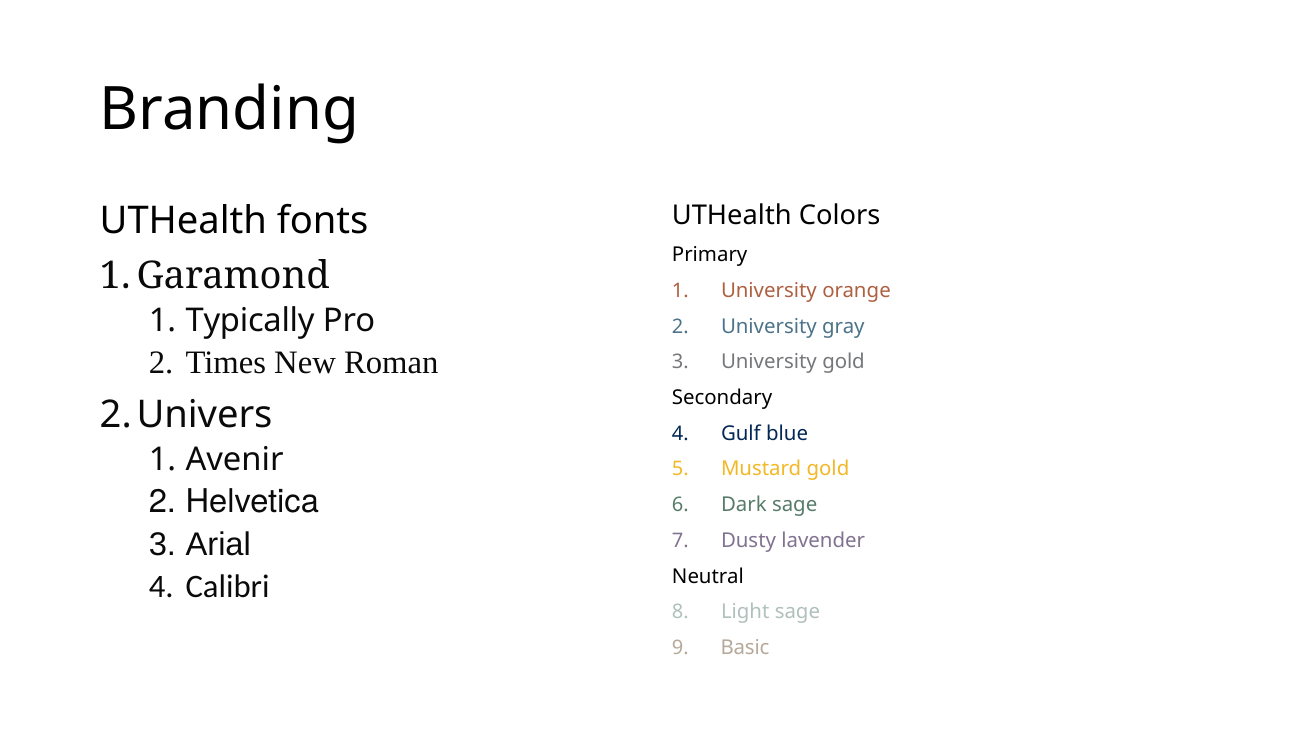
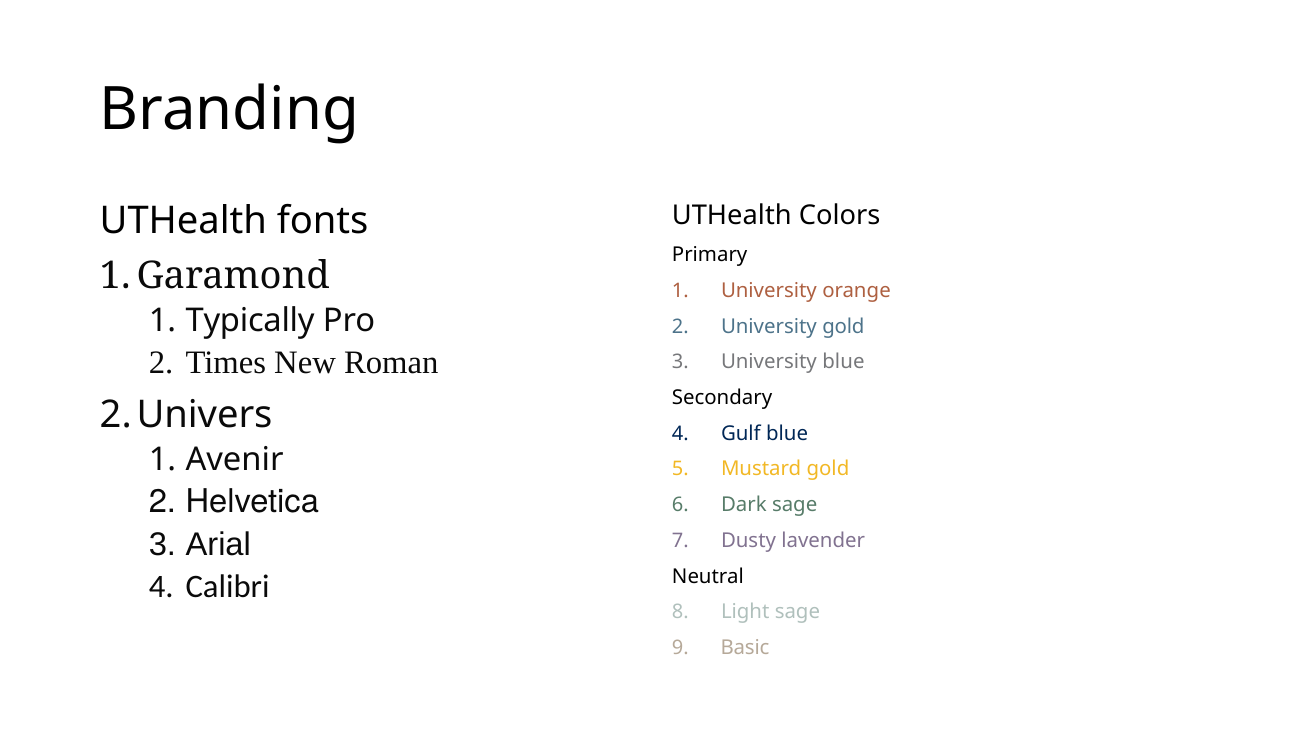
University gray: gray -> gold
University gold: gold -> blue
